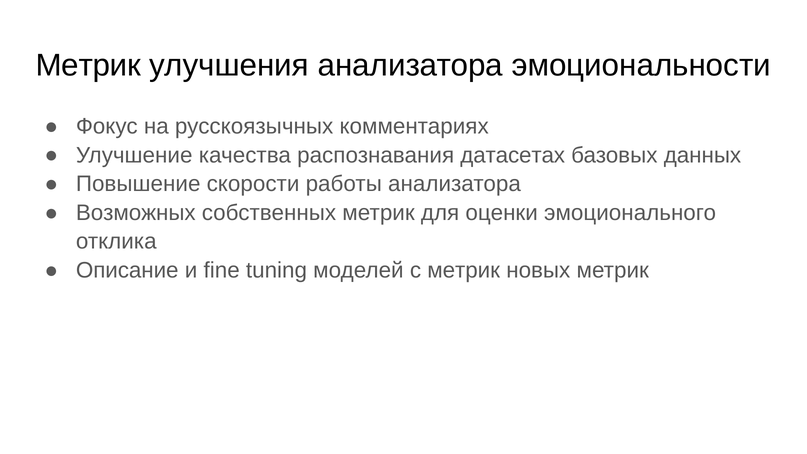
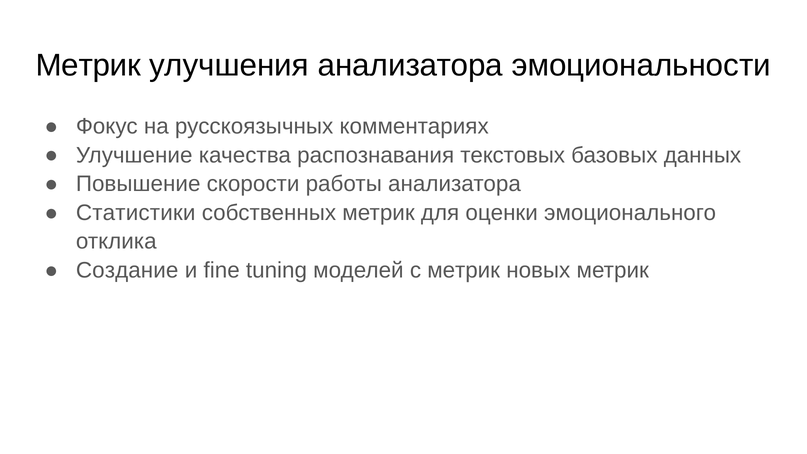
датасетах: датасетах -> текстовых
Возможных: Возможных -> Статистики
Описание: Описание -> Создание
